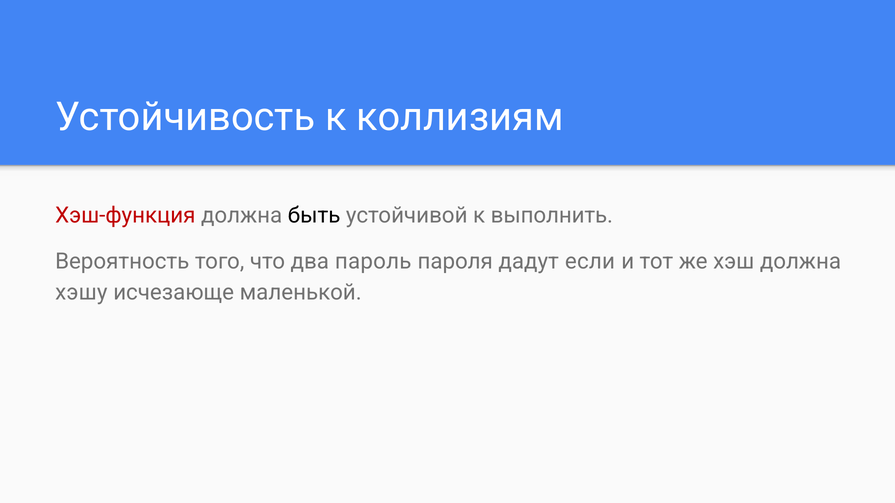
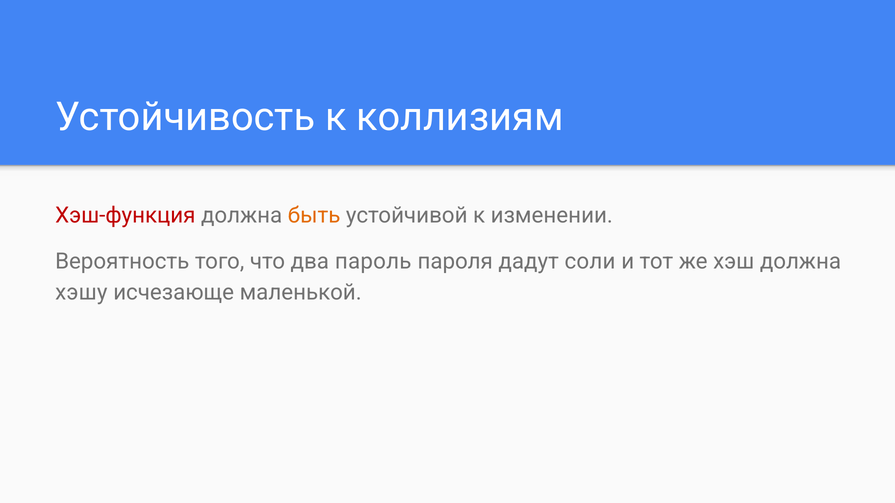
быть colour: black -> orange
выполнить: выполнить -> изменении
если: если -> соли
